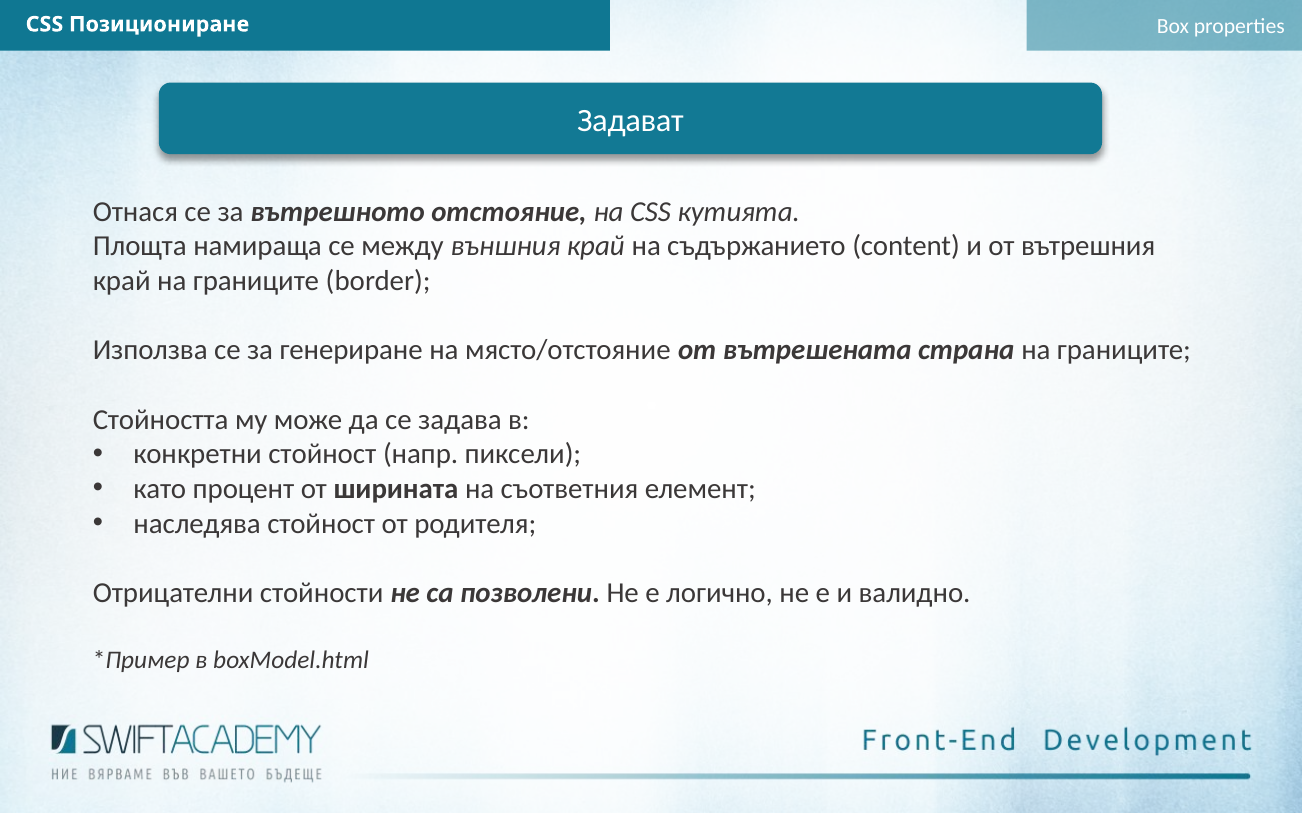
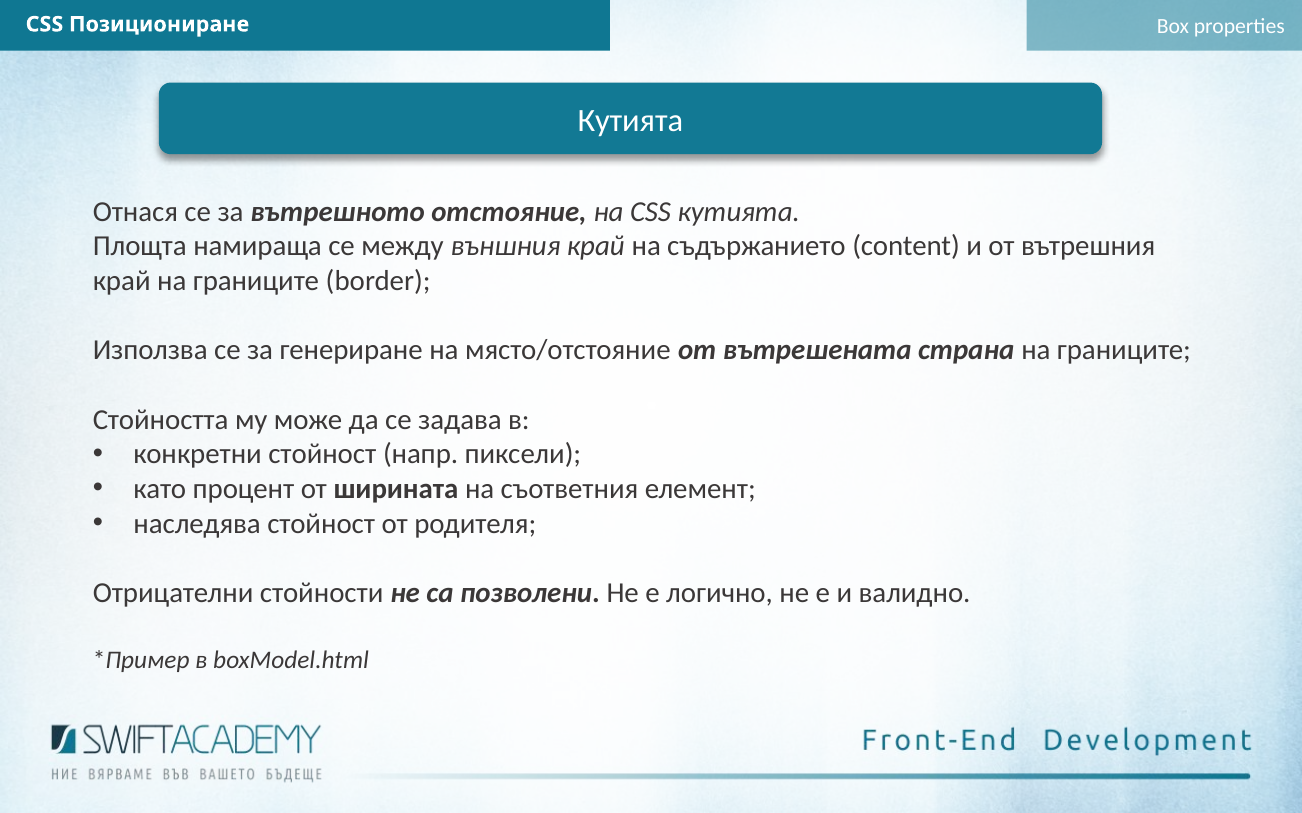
Задават at (630, 121): Задават -> Кутията
